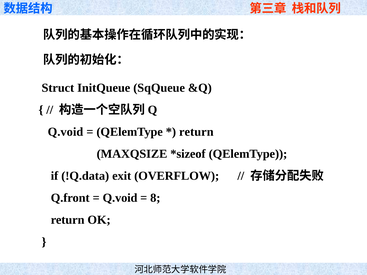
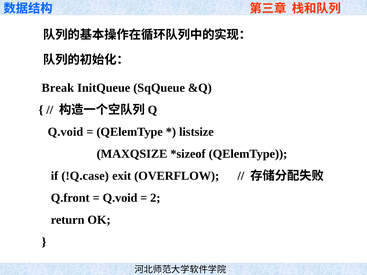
Struct: Struct -> Break
return at (196, 132): return -> listsize
!Q.data: !Q.data -> !Q.case
8: 8 -> 2
